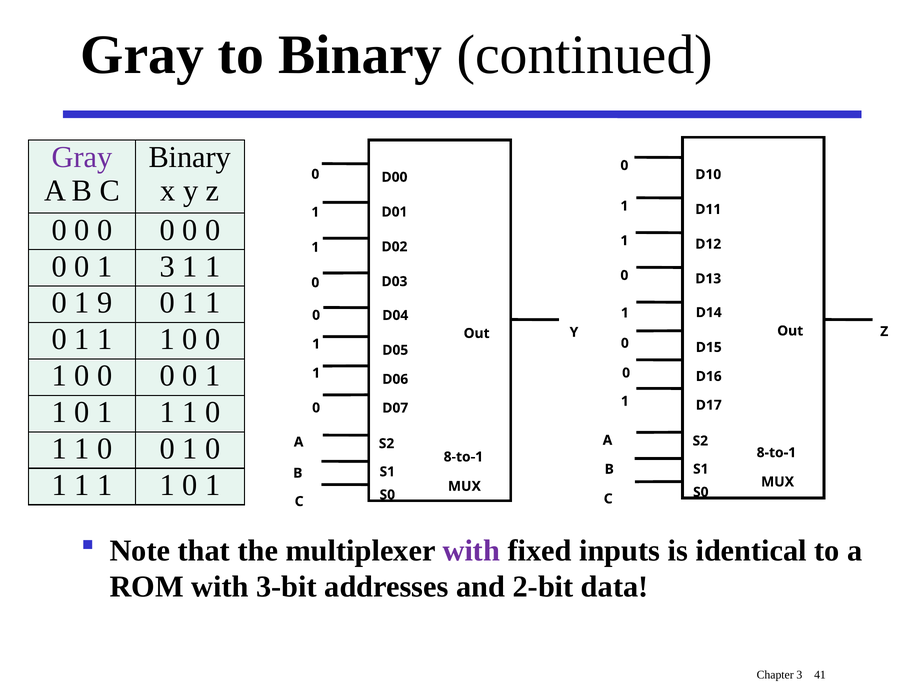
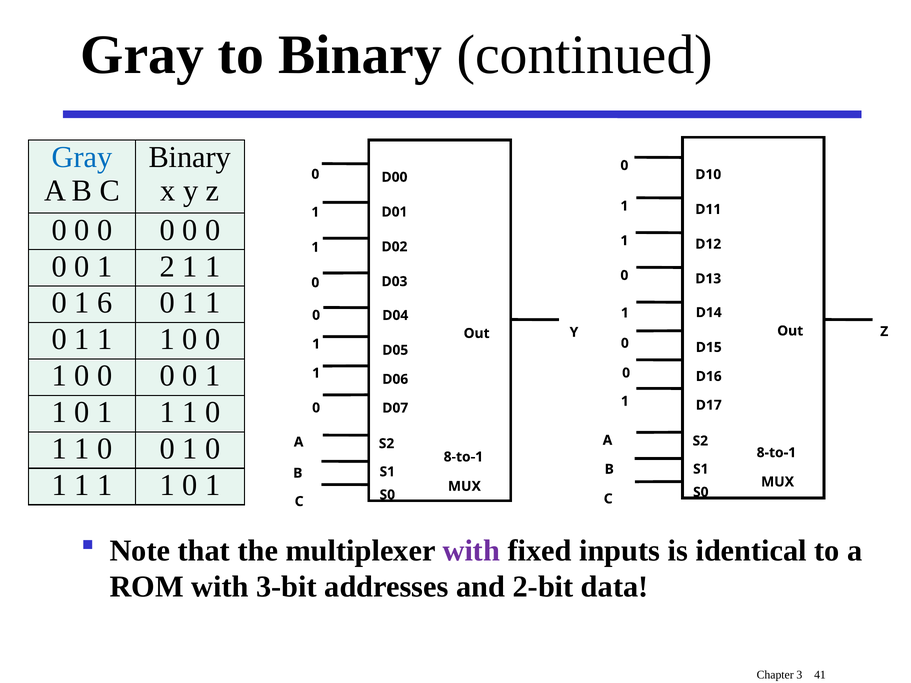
Gray at (82, 157) colour: purple -> blue
1 3: 3 -> 2
9: 9 -> 6
